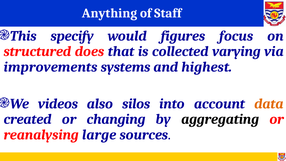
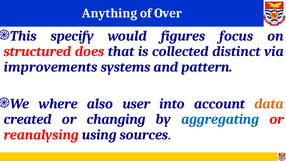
Staff: Staff -> Over
varying: varying -> distinct
highest: highest -> pattern
videos: videos -> where
silos: silos -> user
aggregating colour: black -> blue
large: large -> using
